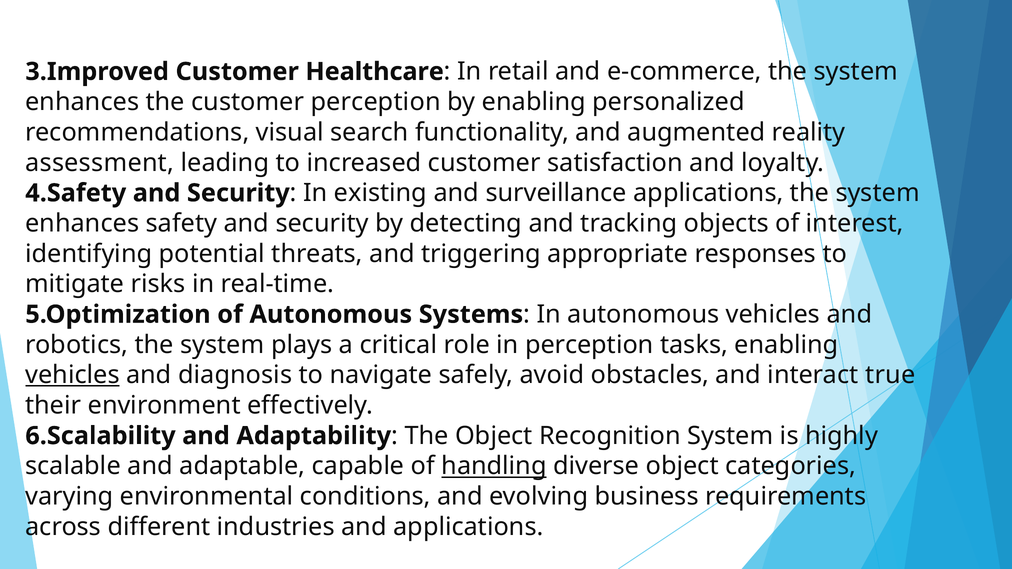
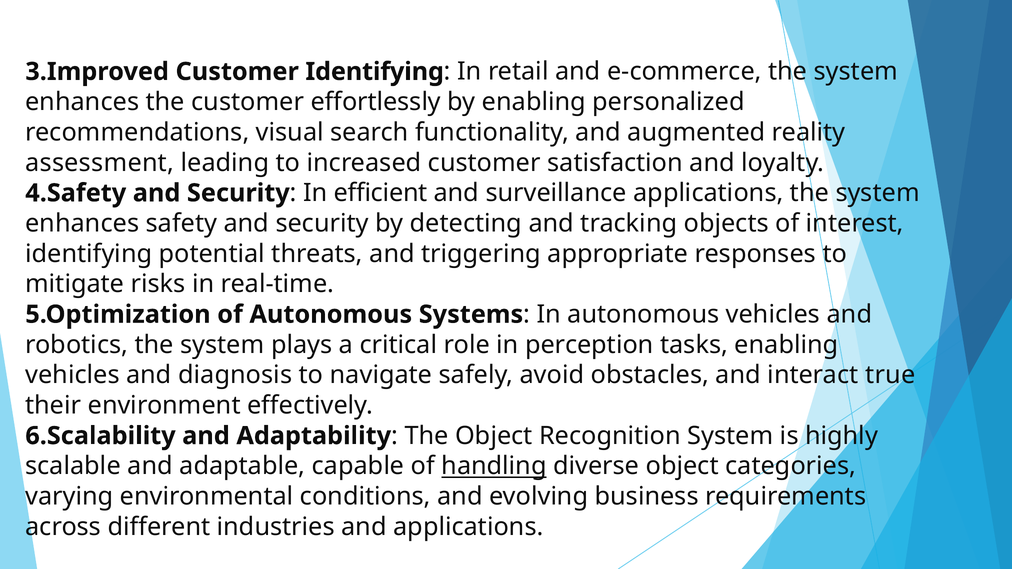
Customer Healthcare: Healthcare -> Identifying
customer perception: perception -> effortlessly
existing: existing -> efficient
vehicles at (72, 375) underline: present -> none
